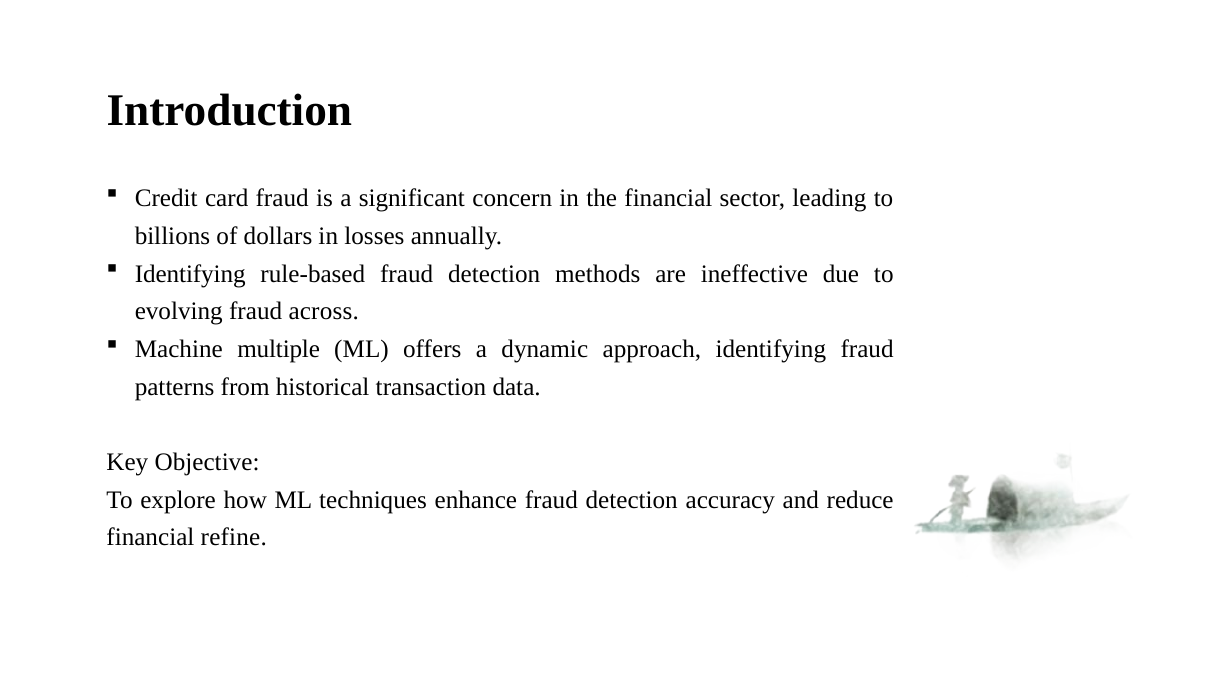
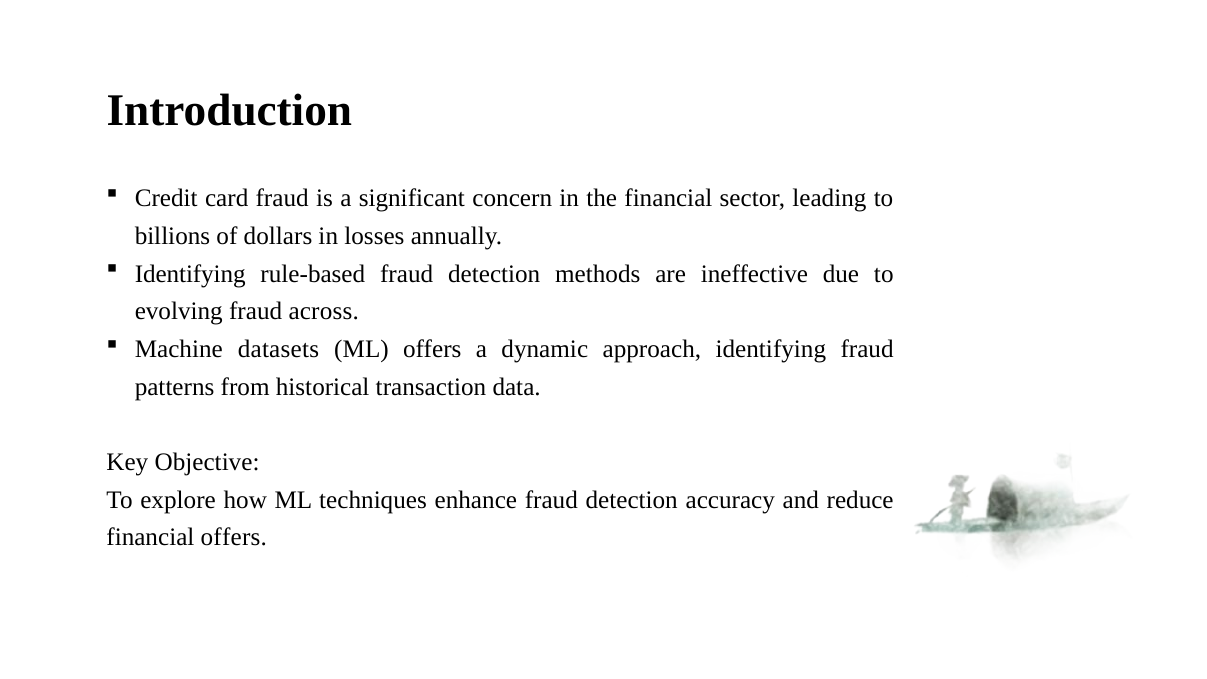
multiple: multiple -> datasets
financial refine: refine -> offers
